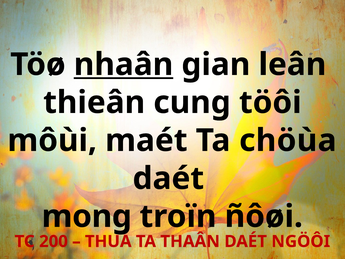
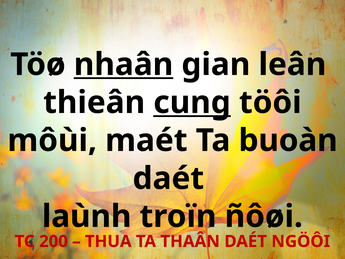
cung underline: none -> present
chöùa: chöùa -> buoàn
mong: mong -> laùnh
